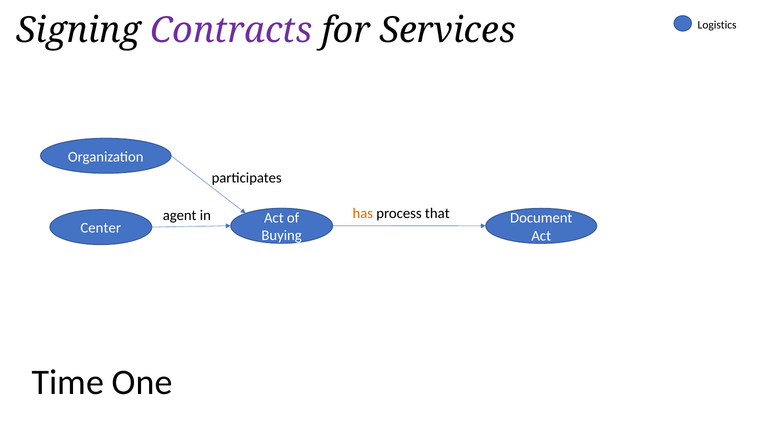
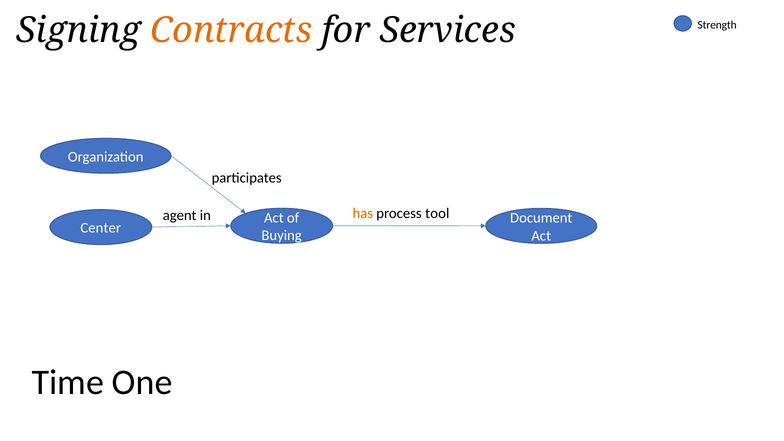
Contracts colour: purple -> orange
Logistics: Logistics -> Strength
that: that -> tool
